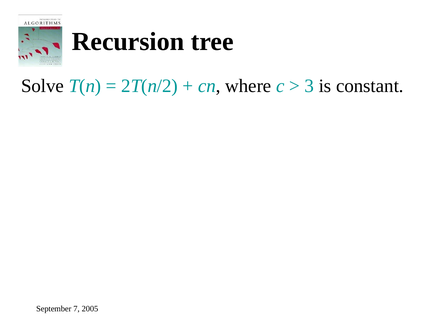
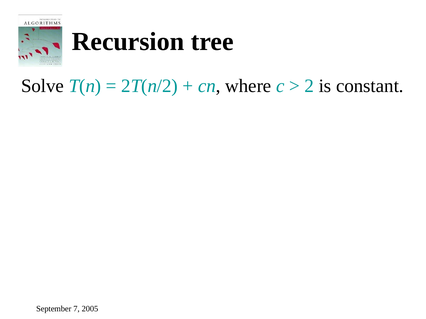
3: 3 -> 2
